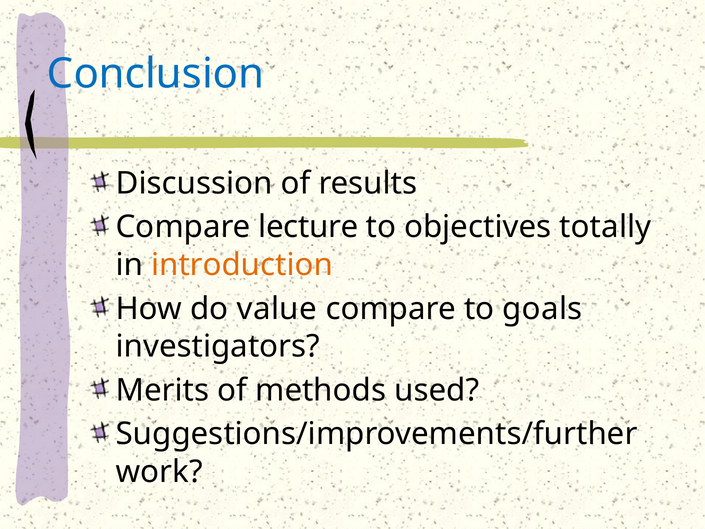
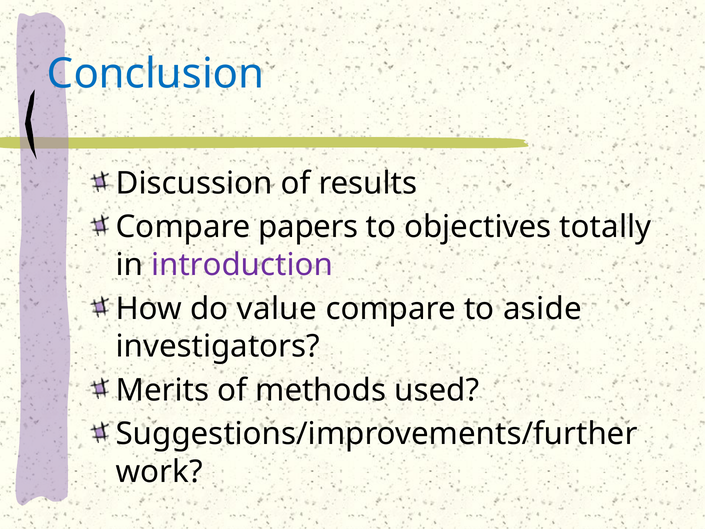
lecture: lecture -> papers
introduction colour: orange -> purple
goals: goals -> aside
